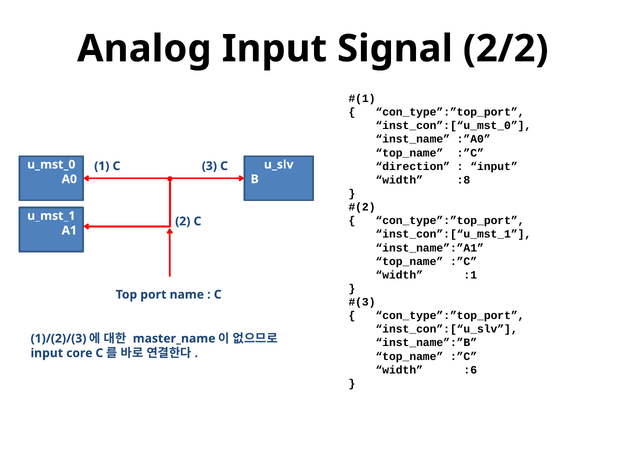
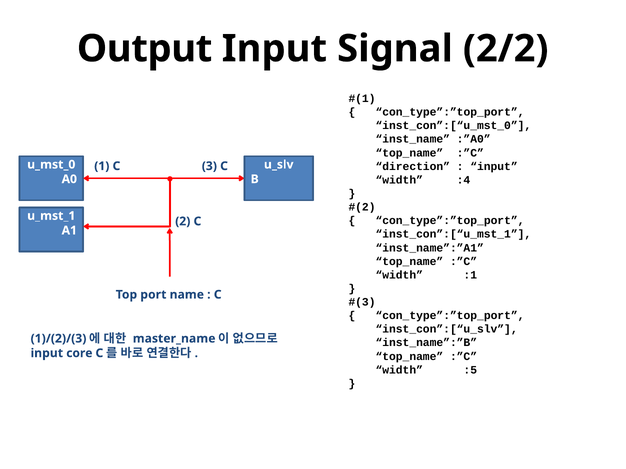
Analog: Analog -> Output
:8: :8 -> :4
:6: :6 -> :5
